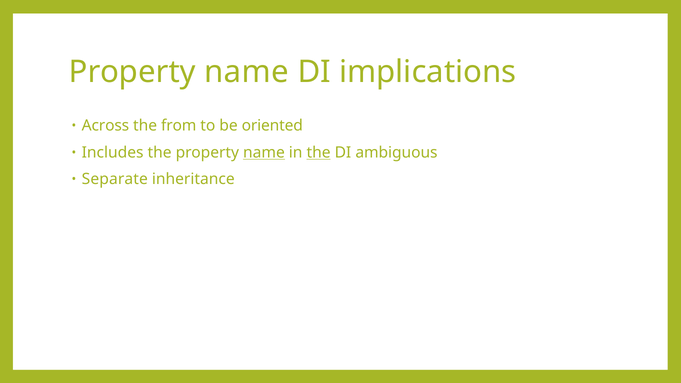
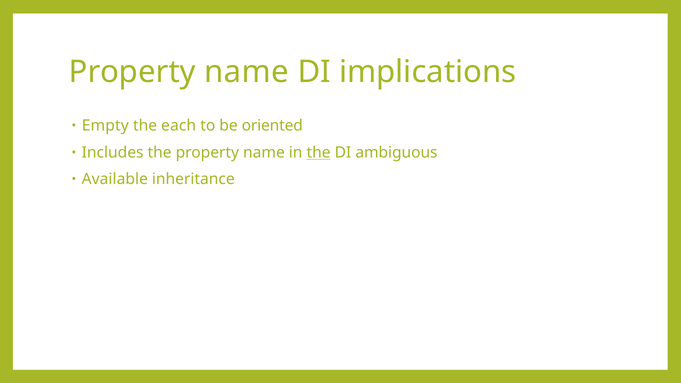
Across: Across -> Empty
from: from -> each
name at (264, 153) underline: present -> none
Separate: Separate -> Available
